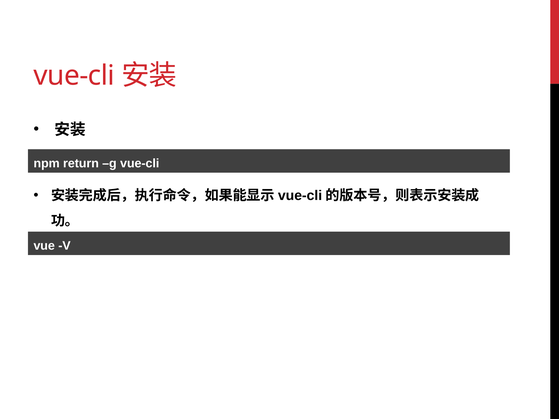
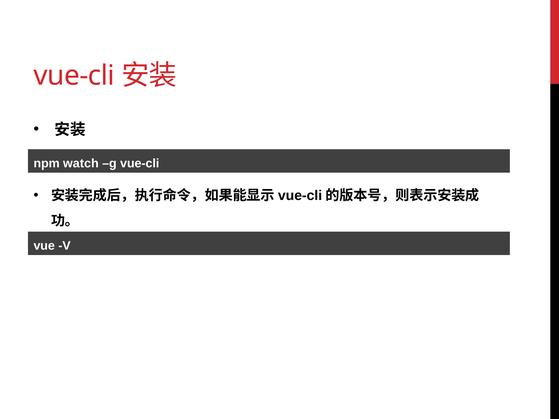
return: return -> watch
